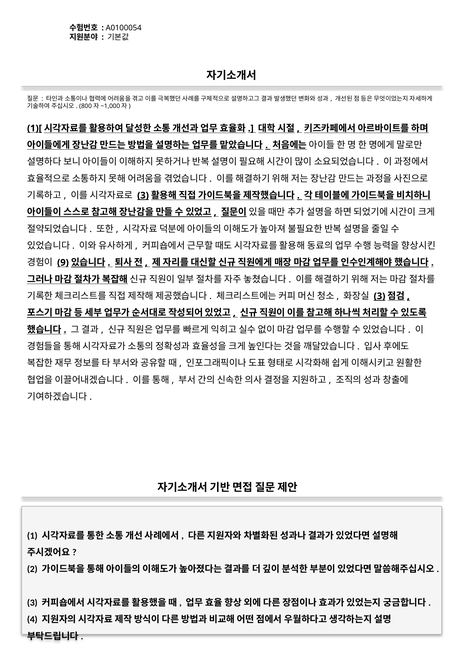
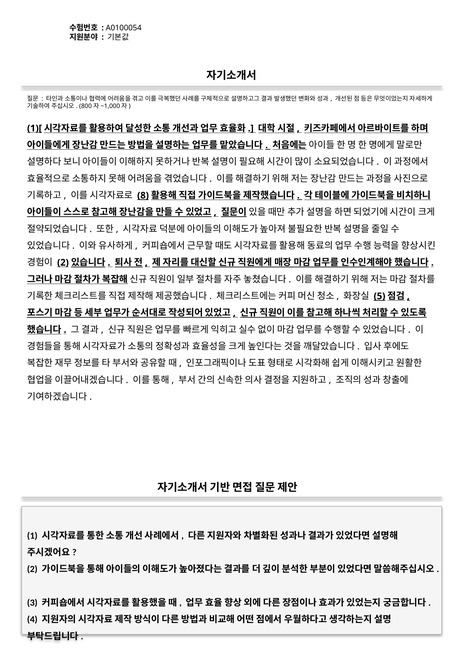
3 at (143, 196): 3 -> 8
9 at (63, 263): 9 -> 2
3 at (380, 296): 3 -> 5
